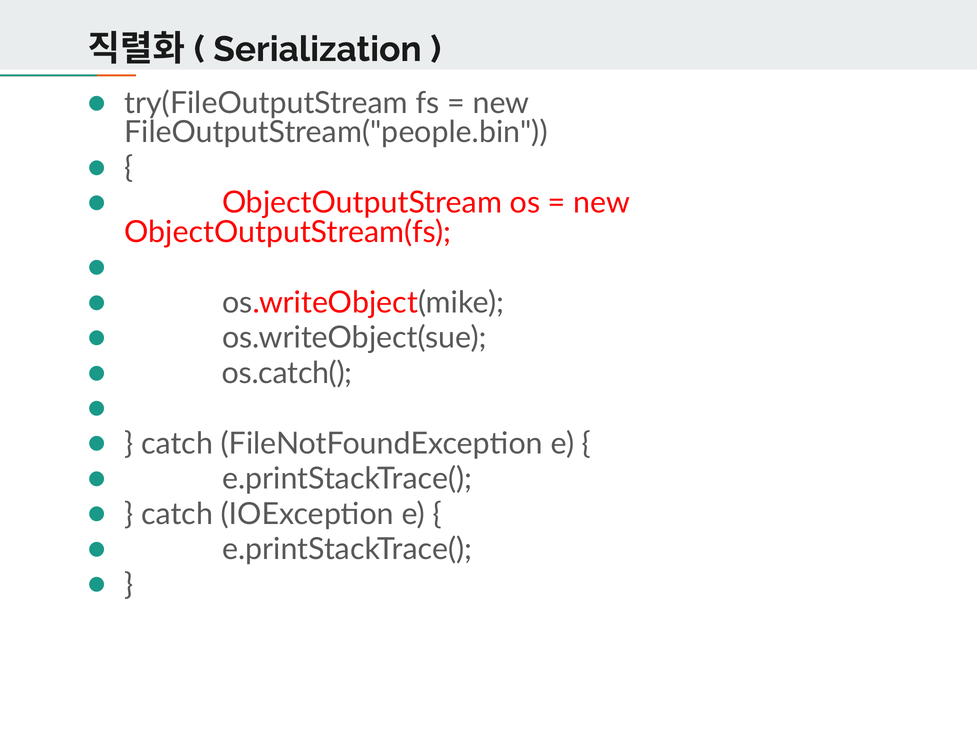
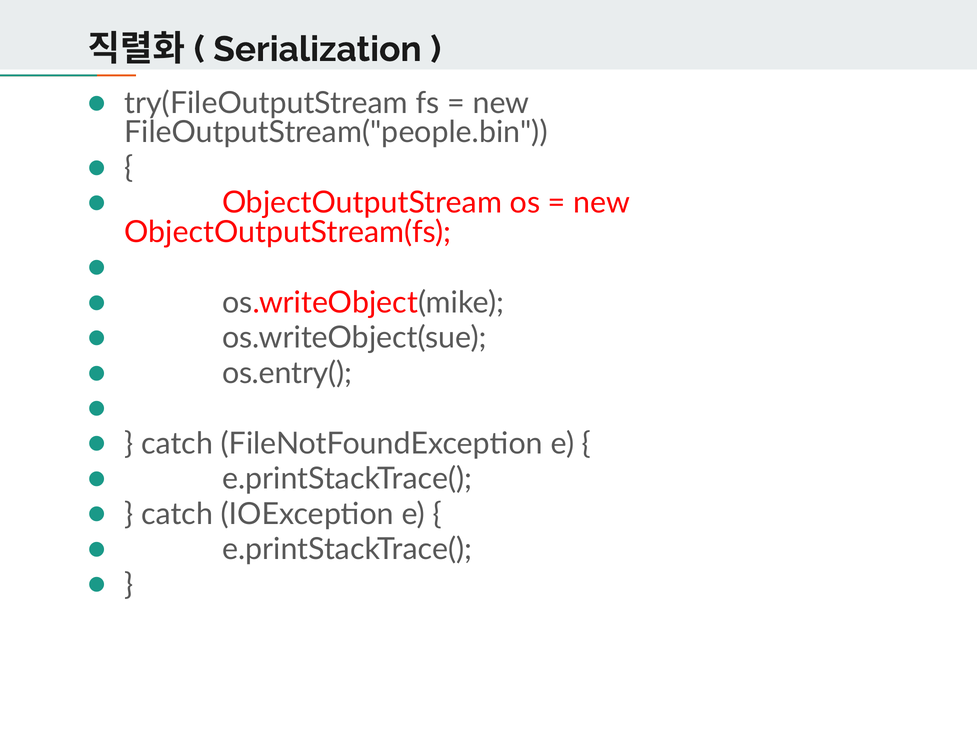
os.catch(: os.catch( -> os.entry(
